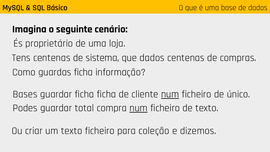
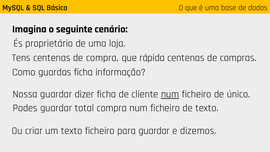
de sistema: sistema -> compra
que dados: dados -> rápida
Bases: Bases -> Nossa
guardar ficha: ficha -> dizer
num at (139, 108) underline: present -> none
para coleção: coleção -> guardar
